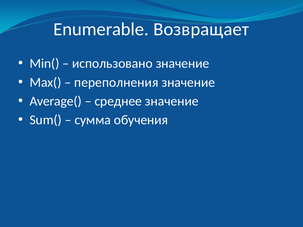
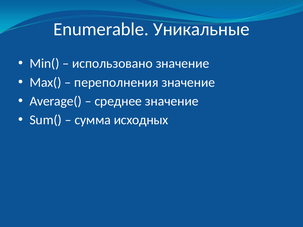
Возвращает: Возвращает -> Уникальные
обучения: обучения -> исходных
